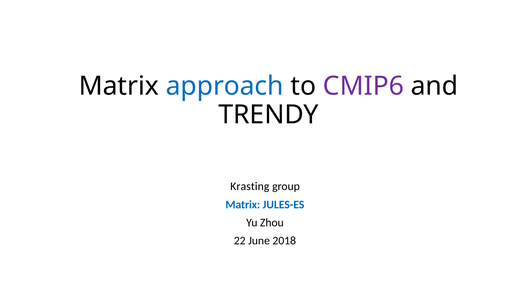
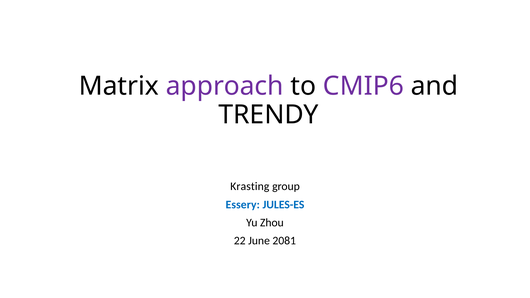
approach colour: blue -> purple
Matrix at (243, 205): Matrix -> Essery
2018: 2018 -> 2081
